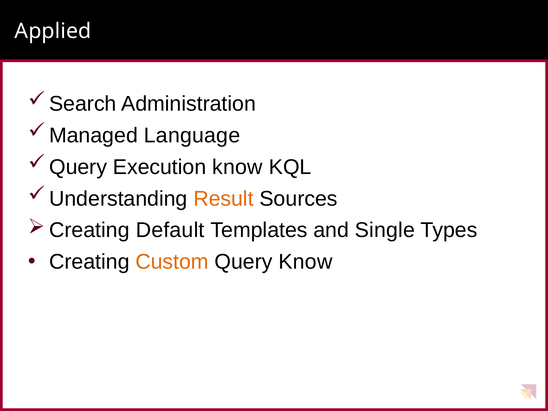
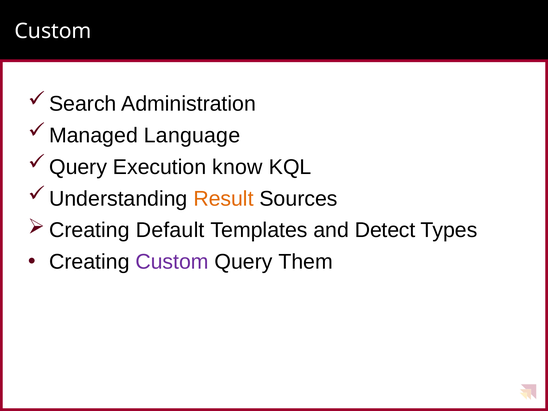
Applied at (53, 31): Applied -> Custom
Single: Single -> Detect
Custom at (172, 262) colour: orange -> purple
Query Know: Know -> Them
